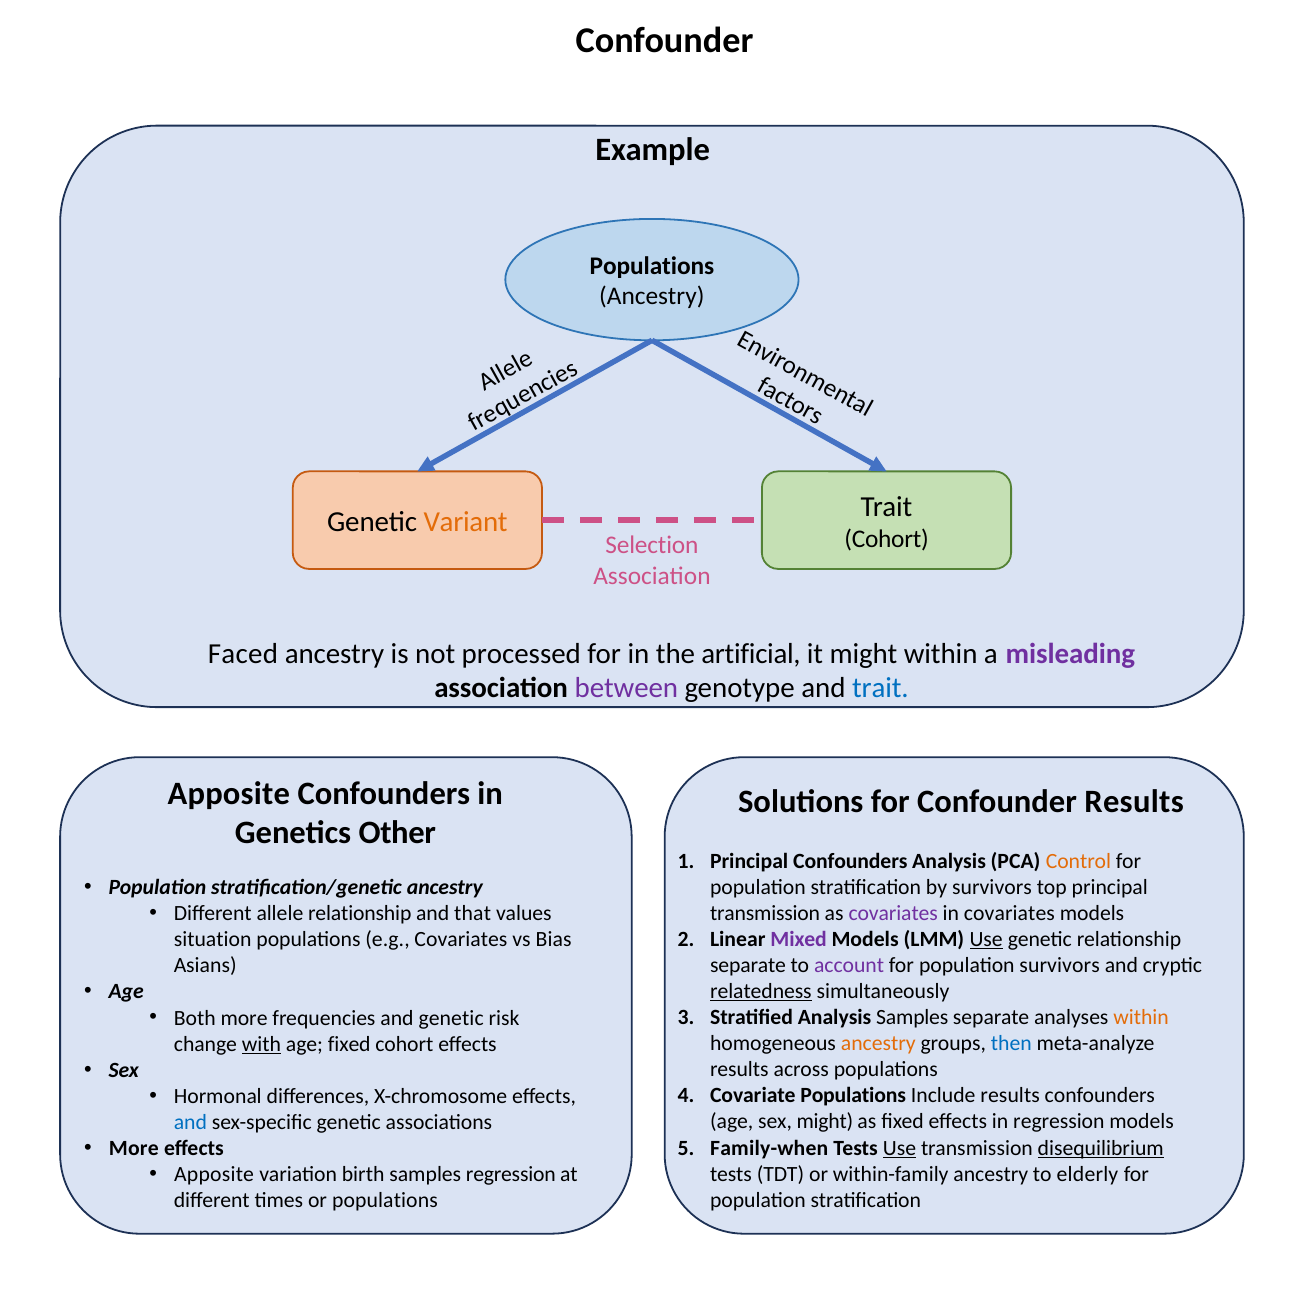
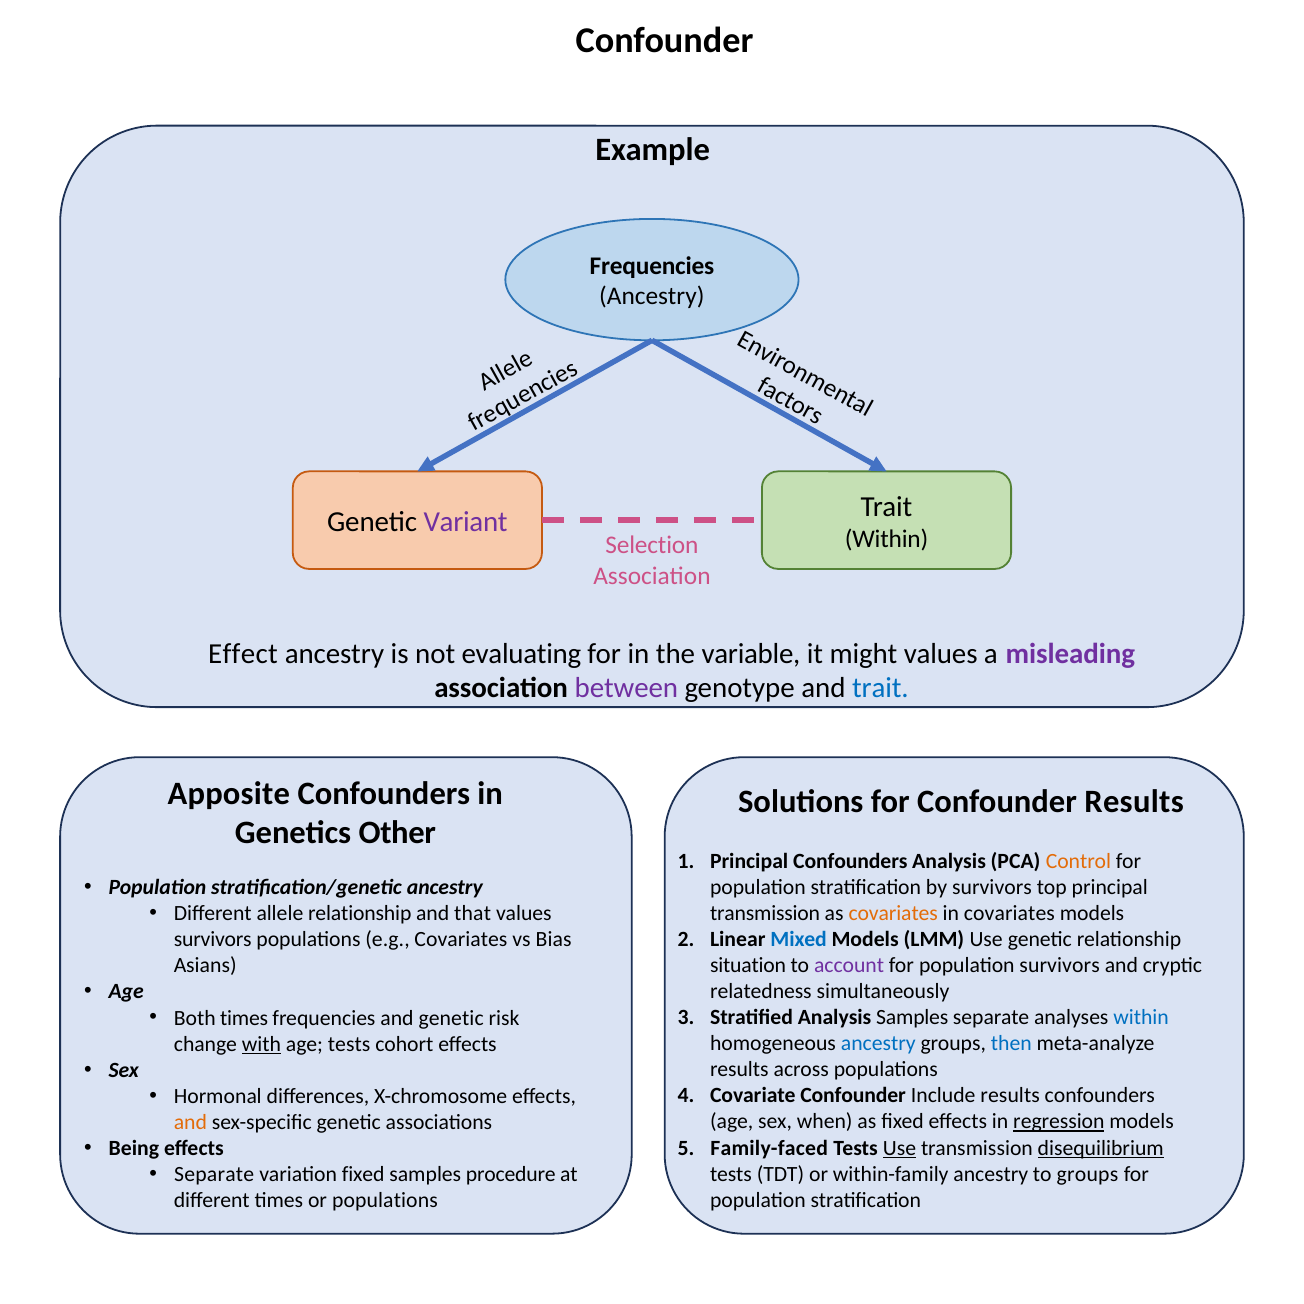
Populations at (652, 266): Populations -> Frequencies
Variant colour: orange -> purple
Cohort at (887, 539): Cohort -> Within
Faced: Faced -> Effect
processed: processed -> evaluating
artificial: artificial -> variable
might within: within -> values
covariates at (893, 913) colour: purple -> orange
Mixed colour: purple -> blue
Use at (986, 939) underline: present -> none
situation at (213, 940): situation -> survivors
separate at (748, 965): separate -> situation
relatedness underline: present -> none
Both more: more -> times
within at (1141, 1017) colour: orange -> blue
ancestry at (878, 1044) colour: orange -> blue
age fixed: fixed -> tests
Covariate Populations: Populations -> Confounder
sex might: might -> when
regression at (1059, 1122) underline: none -> present
and at (190, 1122) colour: blue -> orange
More at (134, 1148): More -> Being
Family-when: Family-when -> Family-faced
Apposite at (214, 1174): Apposite -> Separate
variation birth: birth -> fixed
samples regression: regression -> procedure
to elderly: elderly -> groups
